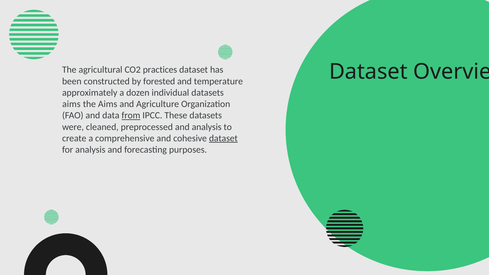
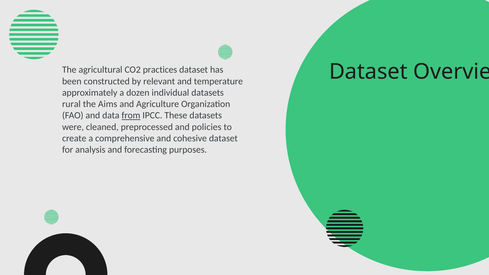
forested: forested -> relevant
aims at (71, 104): aims -> rural
and analysis: analysis -> policies
dataset at (223, 138) underline: present -> none
